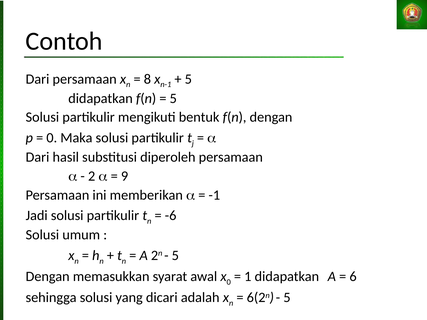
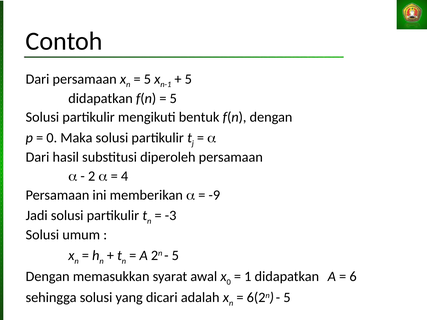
8 at (147, 79): 8 -> 5
9: 9 -> 4
-1: -1 -> -9
-6: -6 -> -3
